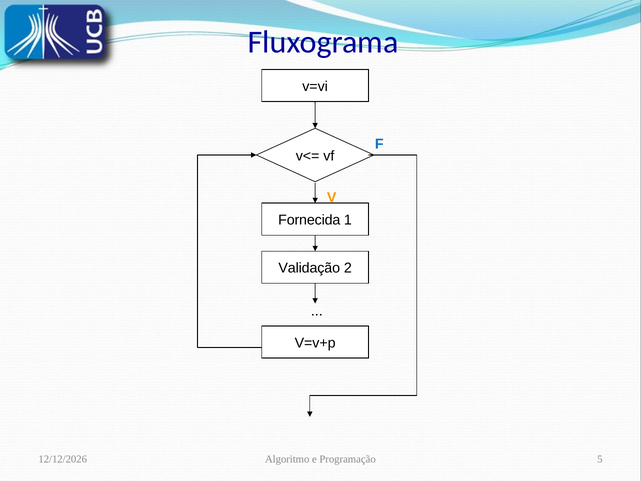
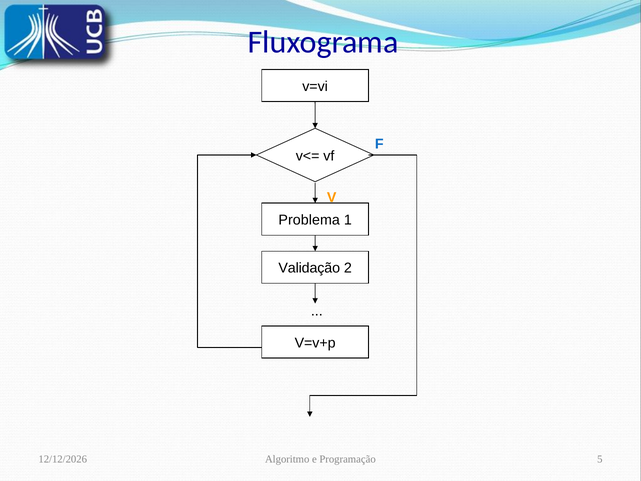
Fornecida: Fornecida -> Problema
